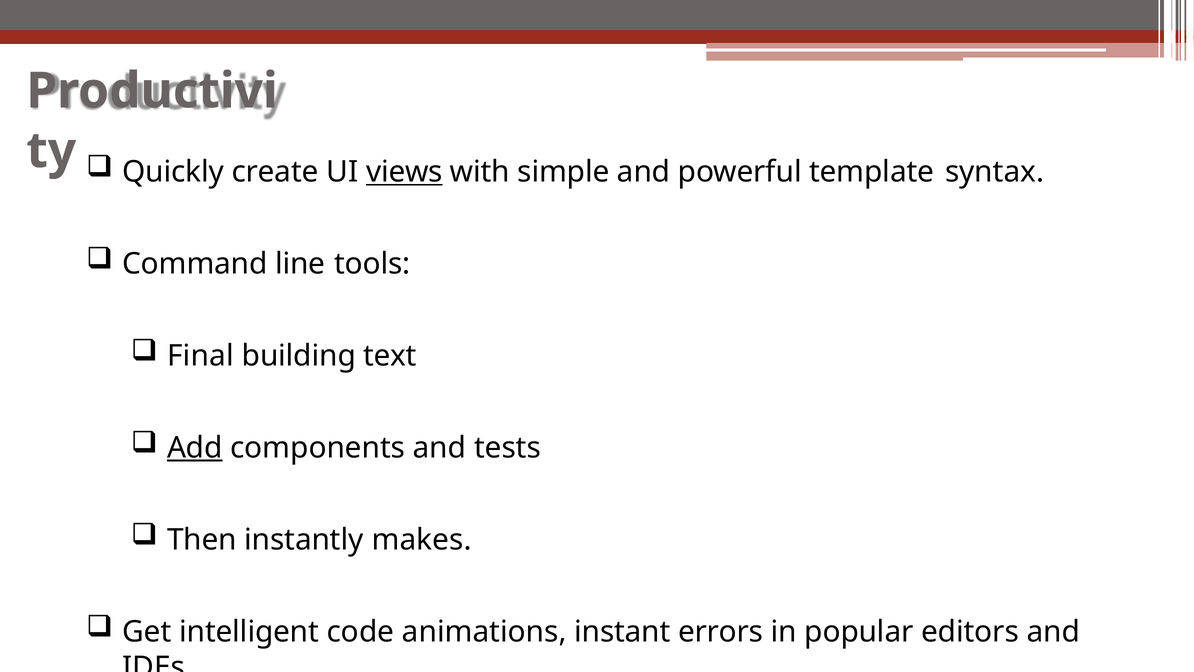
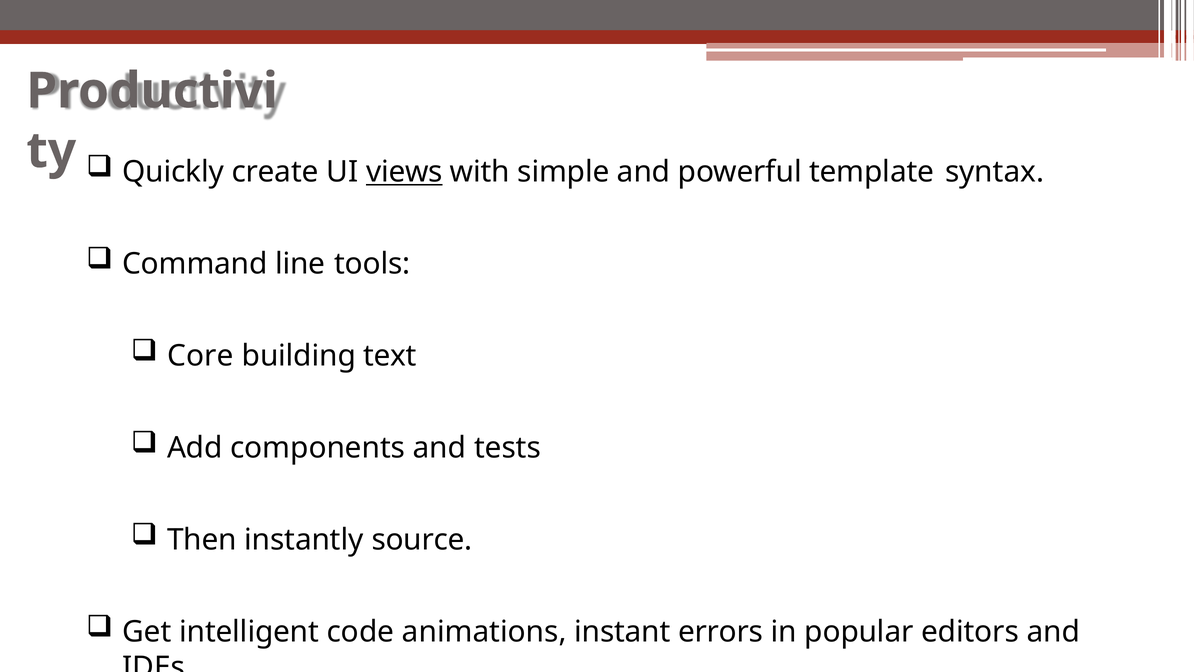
Final: Final -> Core
Add underline: present -> none
makes: makes -> source
